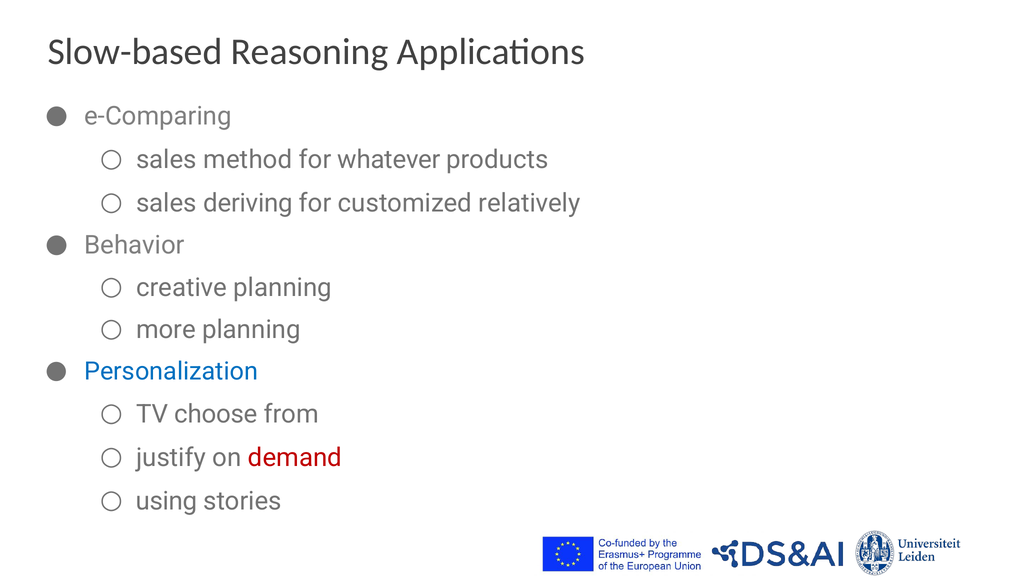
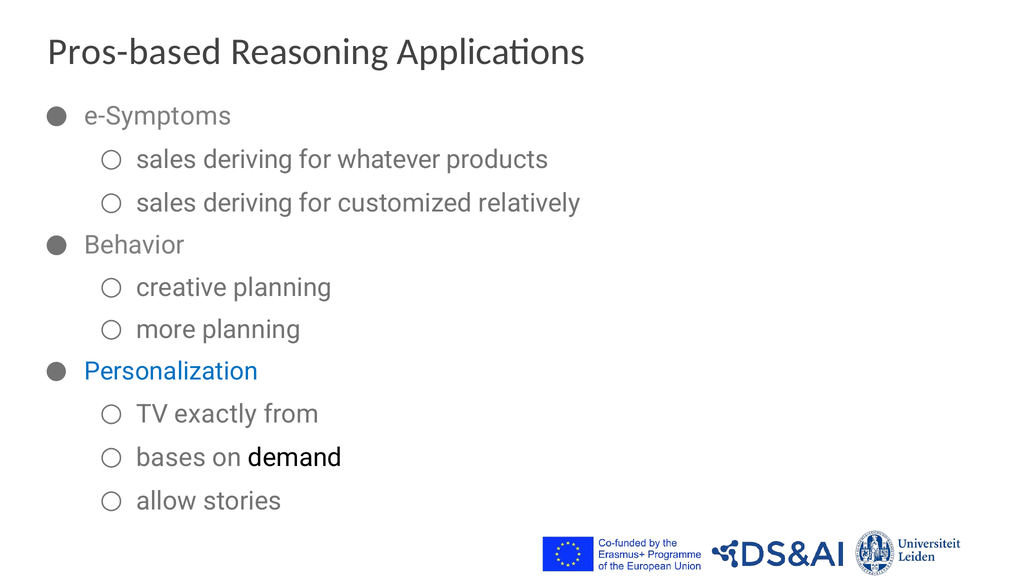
Slow-based: Slow-based -> Pros-based
e-Comparing: e-Comparing -> e-Symptoms
method at (248, 160): method -> deriving
choose: choose -> exactly
justify: justify -> bases
demand colour: red -> black
using: using -> allow
